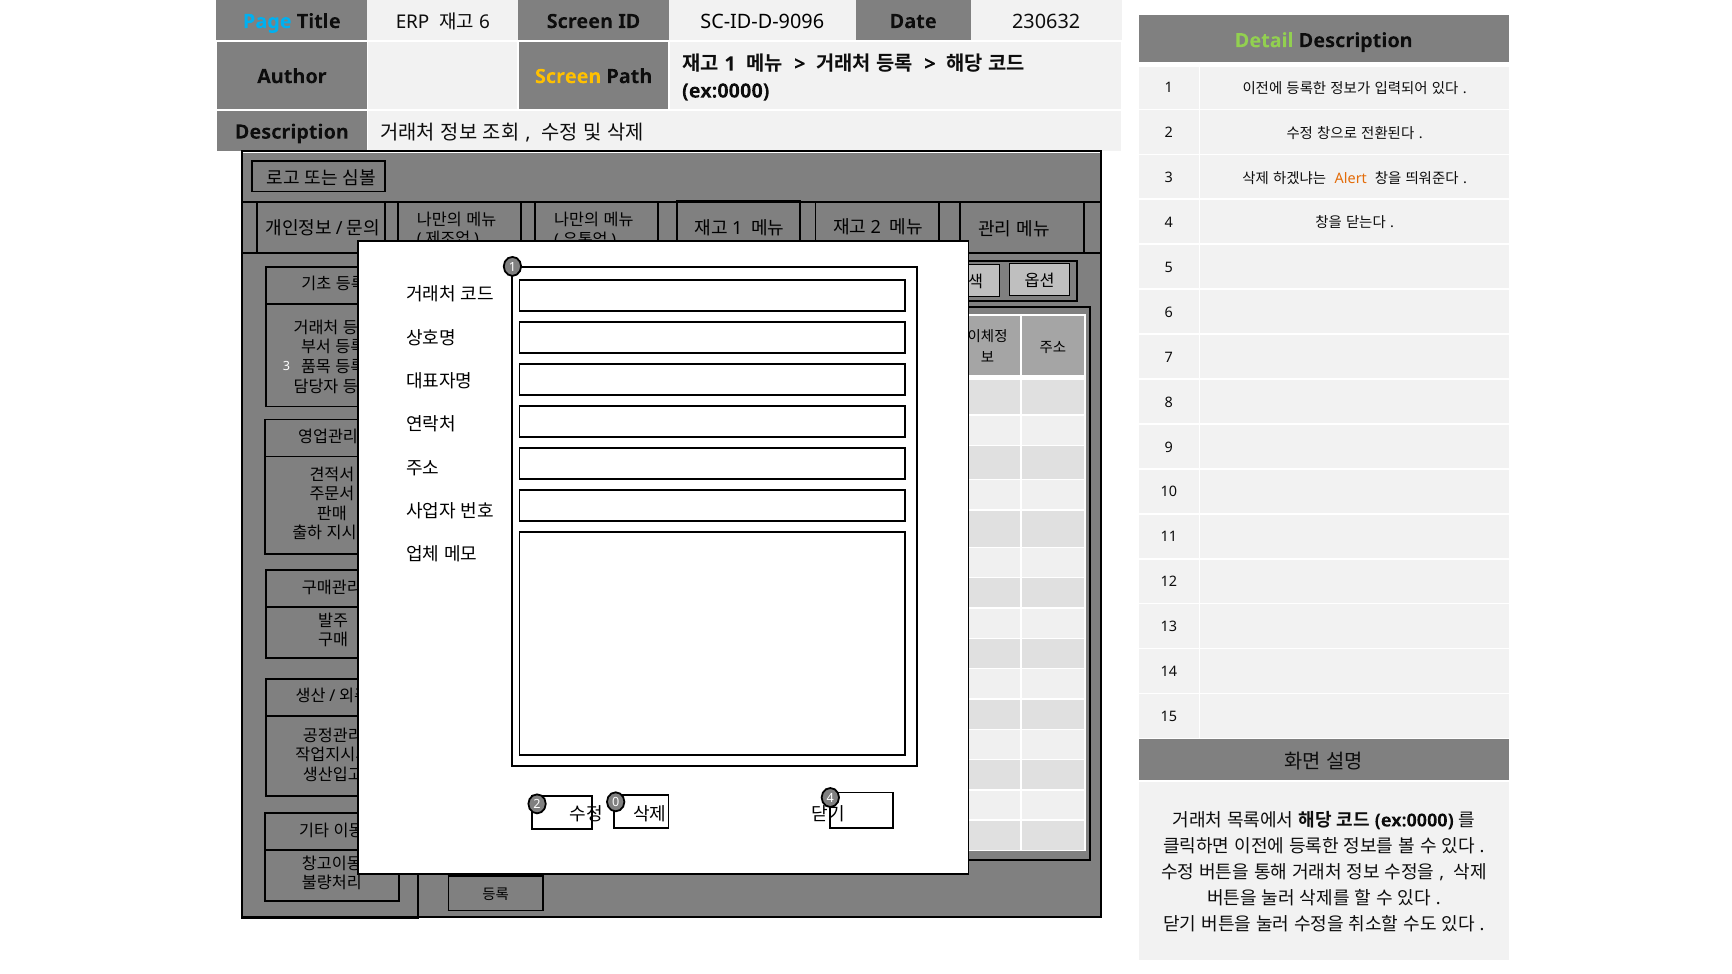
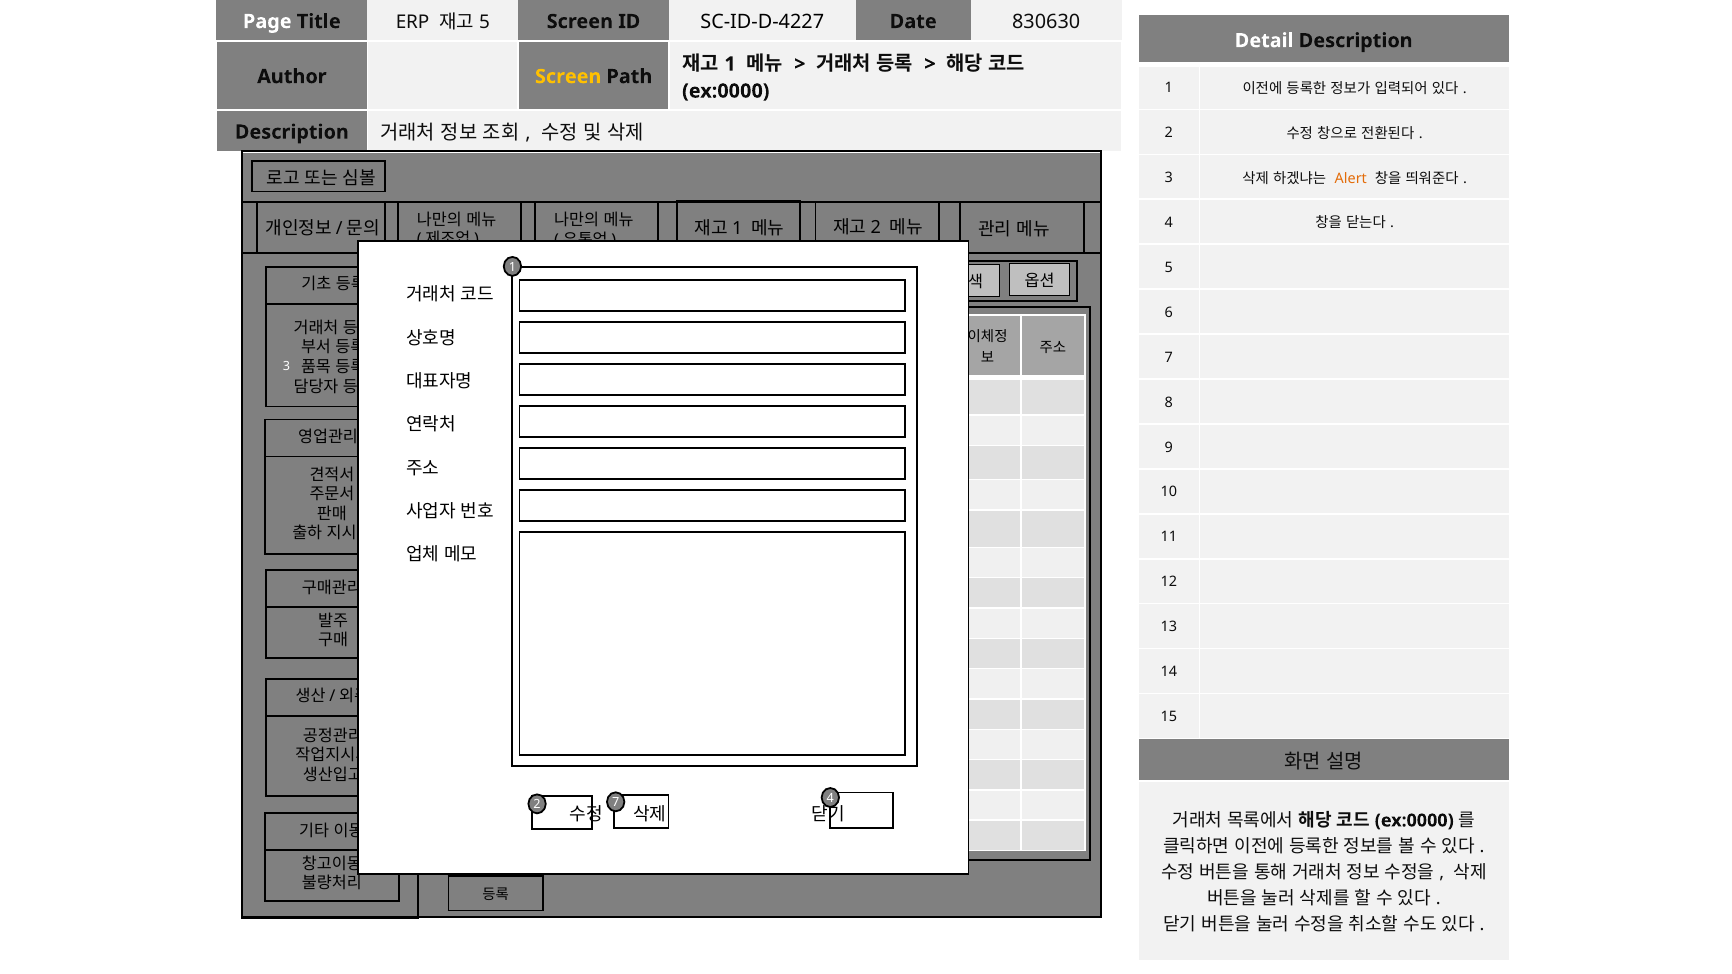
Page colour: light blue -> white
6 at (485, 22): 6 -> 5
SC-ID-D-9096: SC-ID-D-9096 -> SC-ID-D-4227
230632: 230632 -> 830630
Detail colour: light green -> white
0 at (616, 803): 0 -> 7
